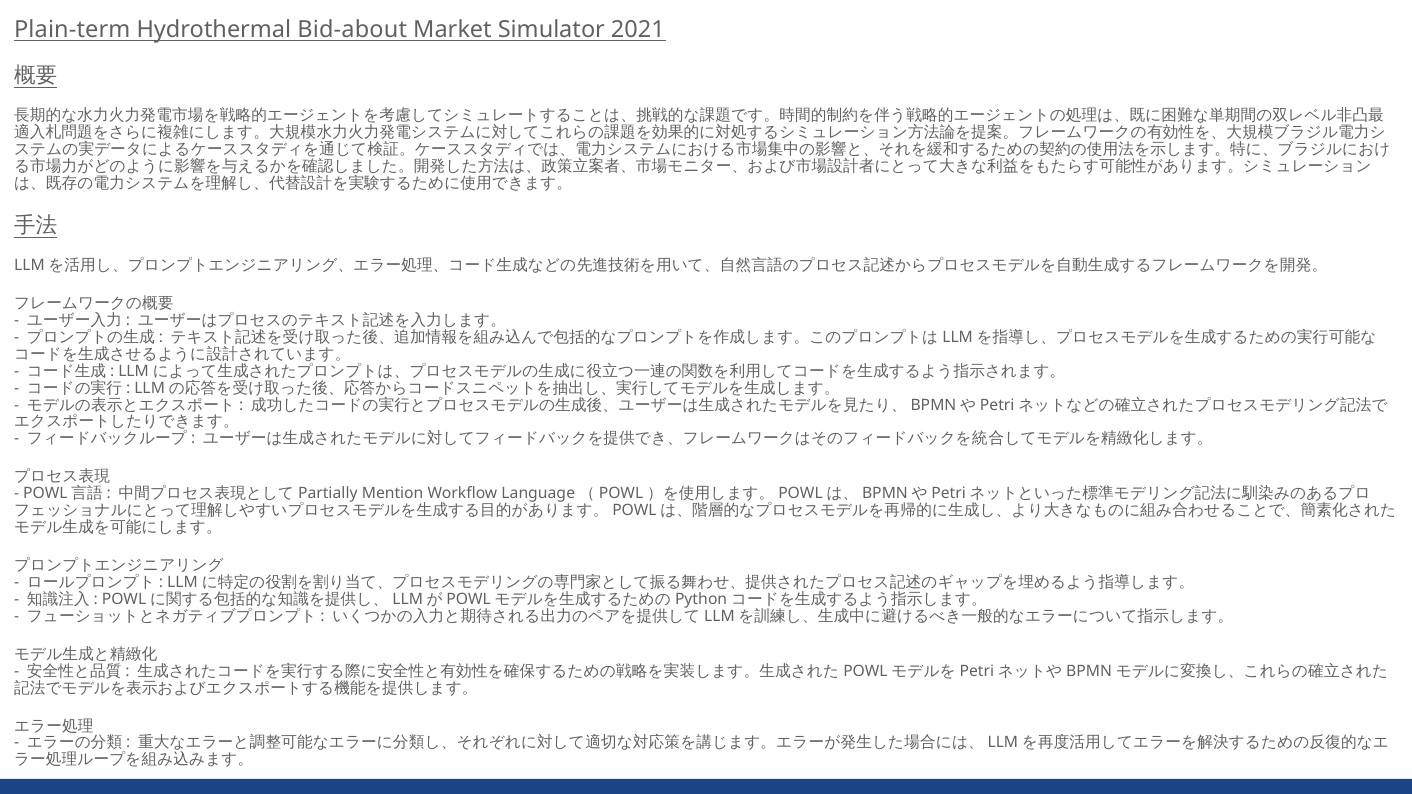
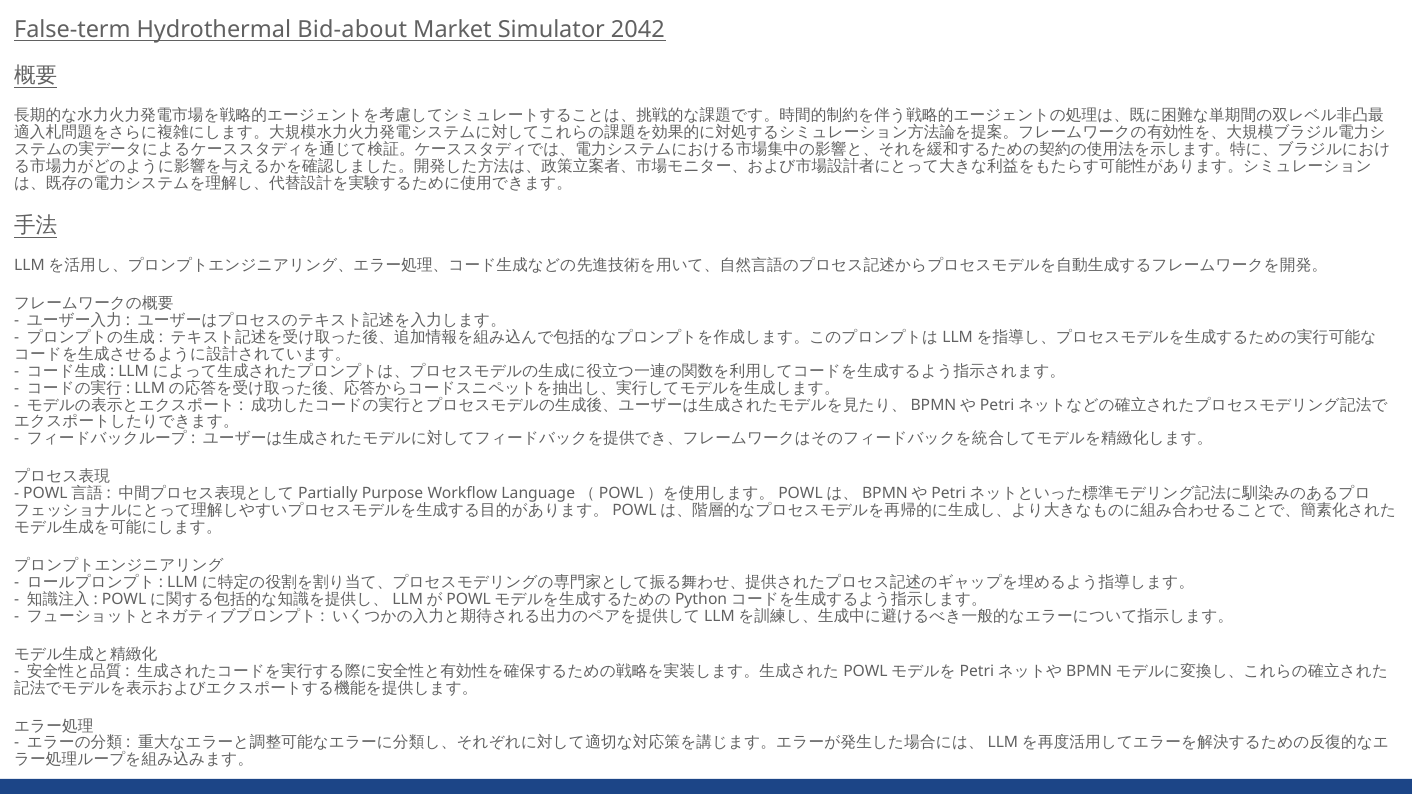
Plain-term: Plain-term -> False-term
2021: 2021 -> 2042
Mention: Mention -> Purpose
